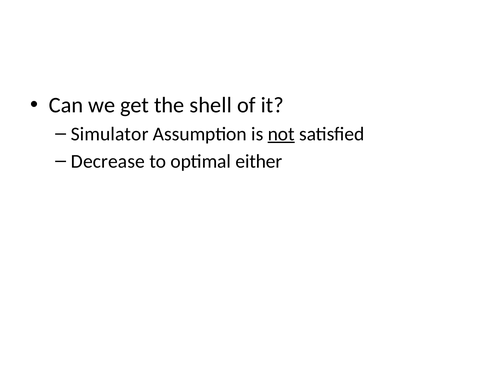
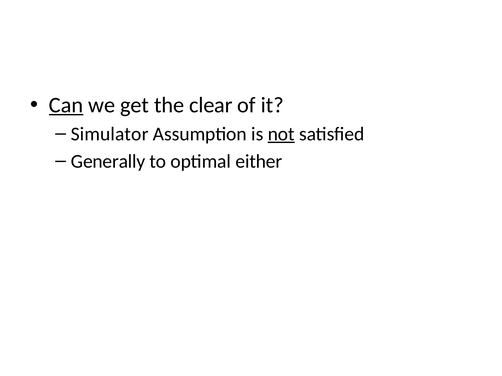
Can underline: none -> present
shell: shell -> clear
Decrease: Decrease -> Generally
